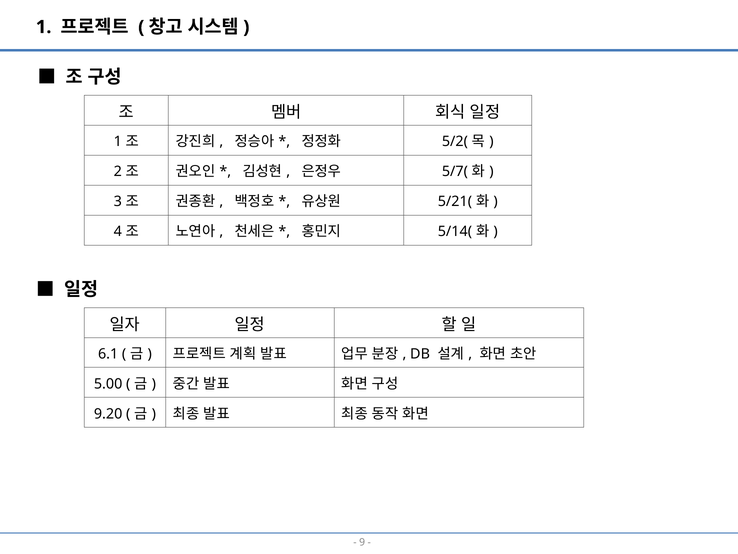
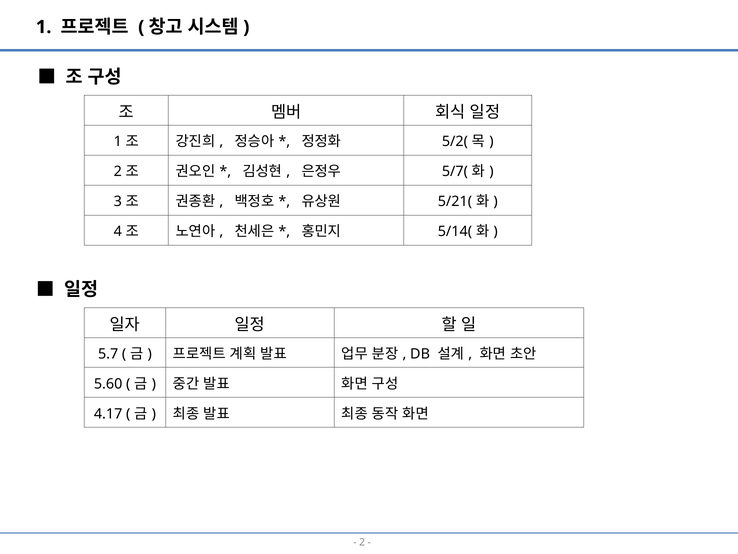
6.1: 6.1 -> 5.7
5.00: 5.00 -> 5.60
9.20: 9.20 -> 4.17
9 at (362, 542): 9 -> 2
